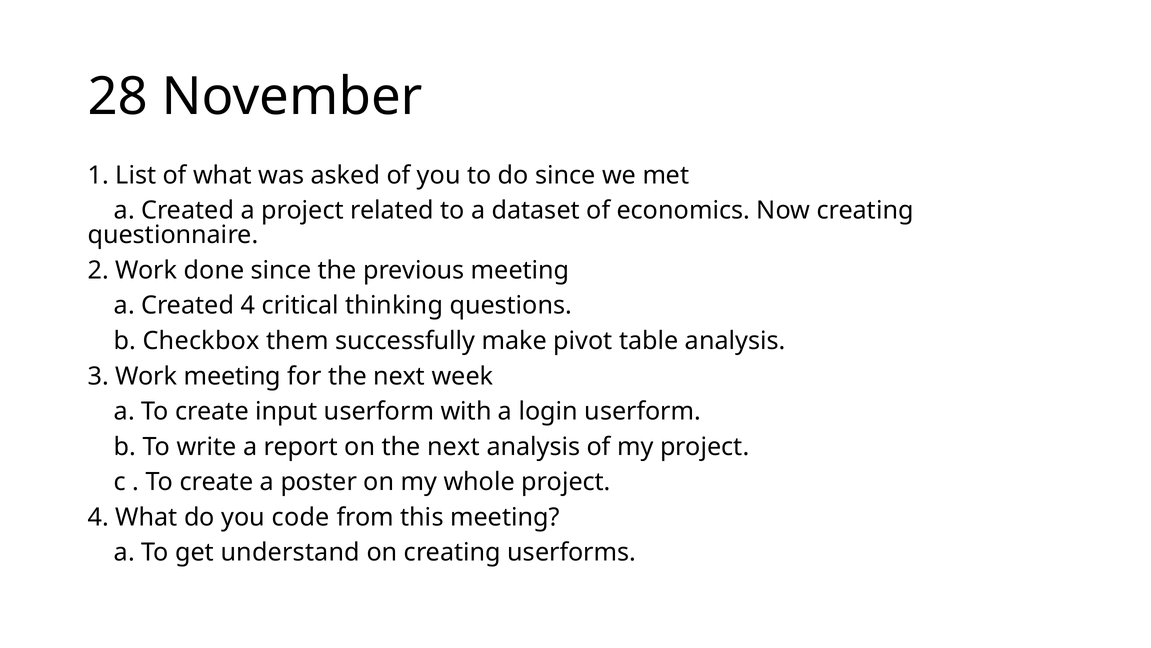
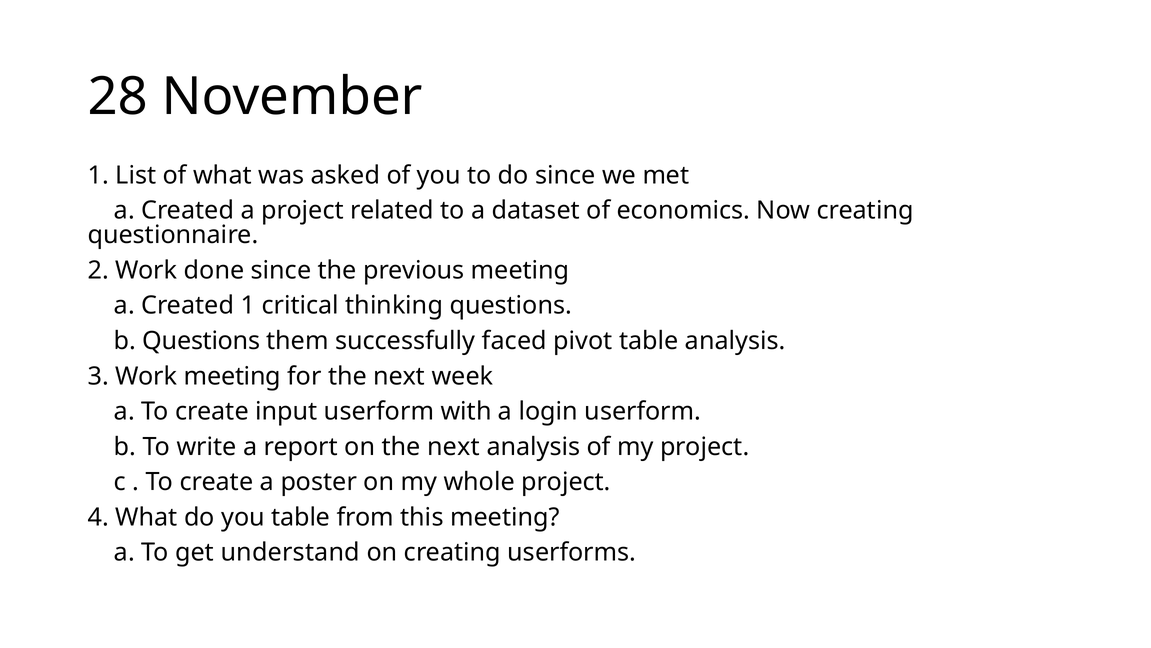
Created 4: 4 -> 1
b Checkbox: Checkbox -> Questions
make: make -> faced
you code: code -> table
